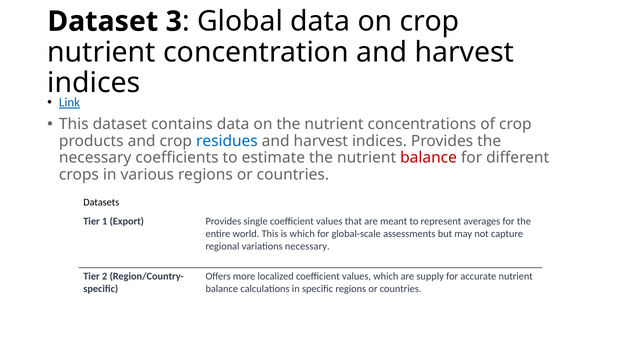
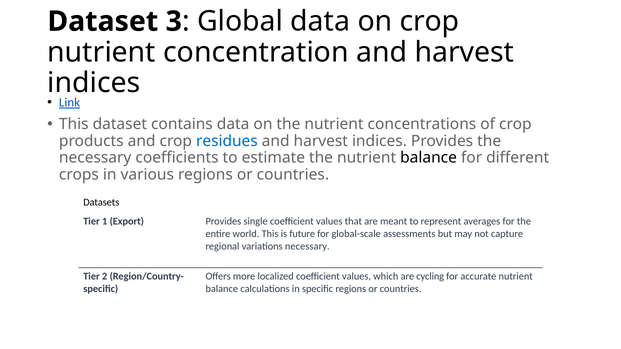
balance at (429, 158) colour: red -> black
is which: which -> future
supply: supply -> cycling
